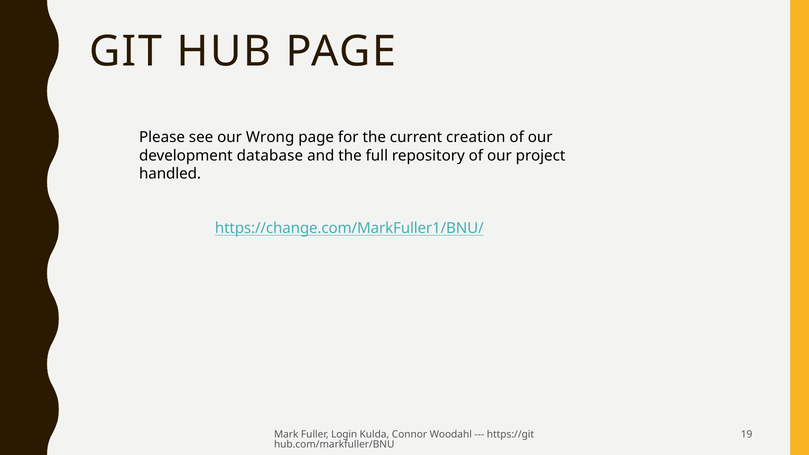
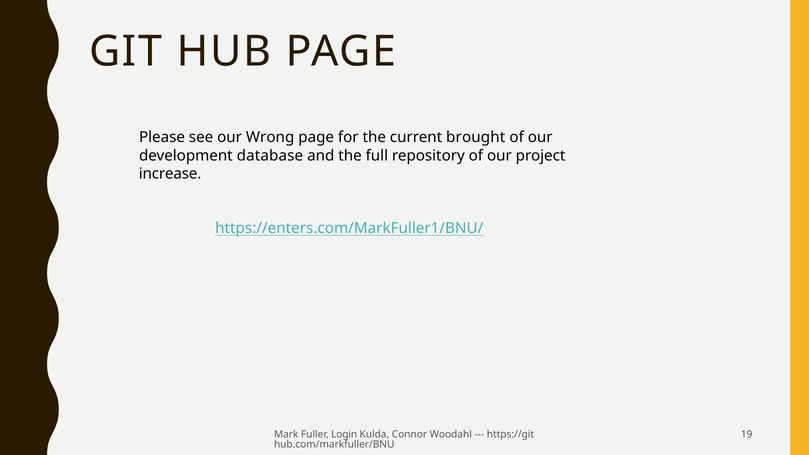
creation: creation -> brought
handled: handled -> increase
https://change.com/MarkFuller1/BNU/: https://change.com/MarkFuller1/BNU/ -> https://enters.com/MarkFuller1/BNU/
